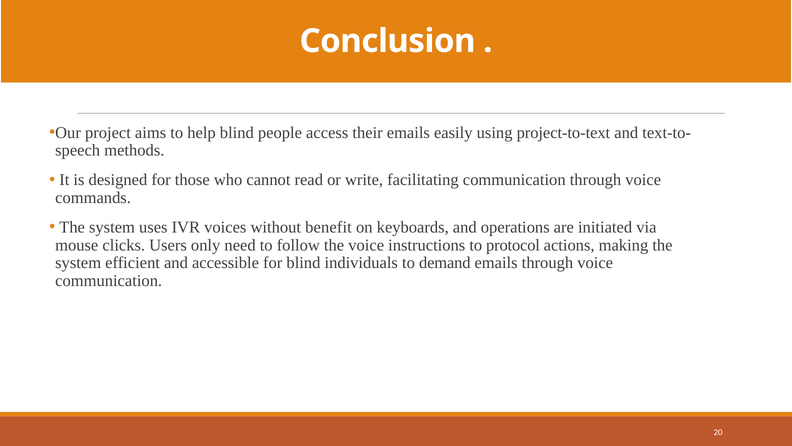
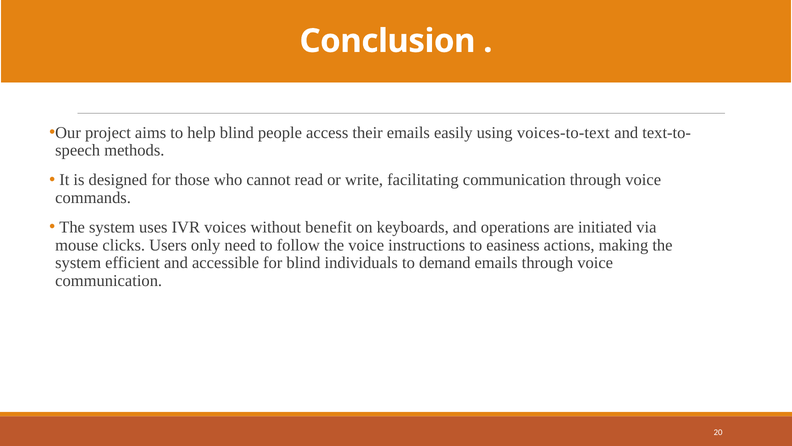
project-to-text: project-to-text -> voices-to-text
protocol: protocol -> easiness
